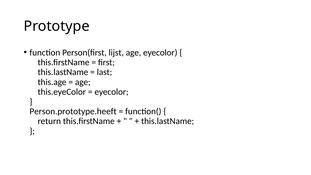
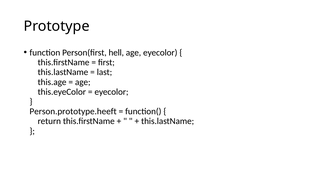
lijst: lijst -> hell
